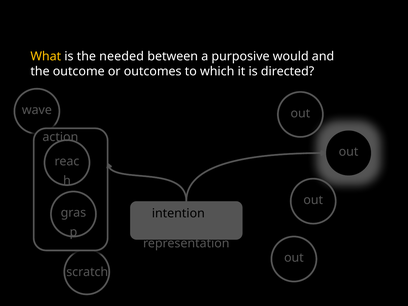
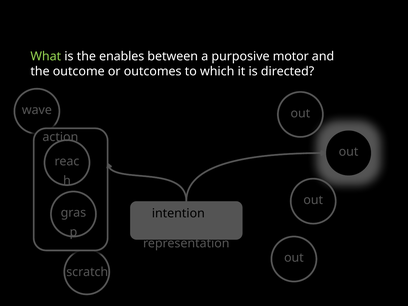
What colour: yellow -> light green
needed: needed -> enables
purposive would: would -> motor
